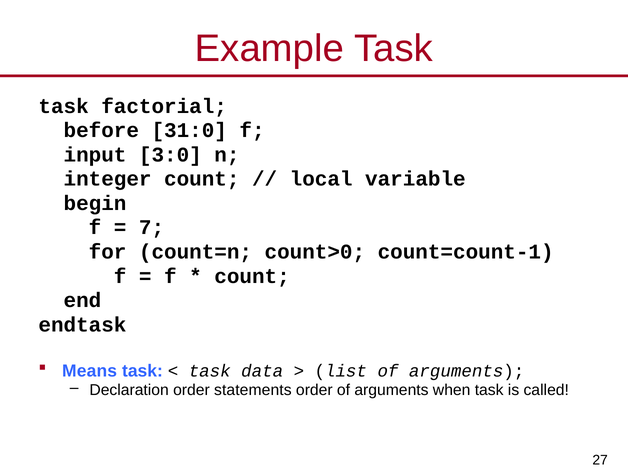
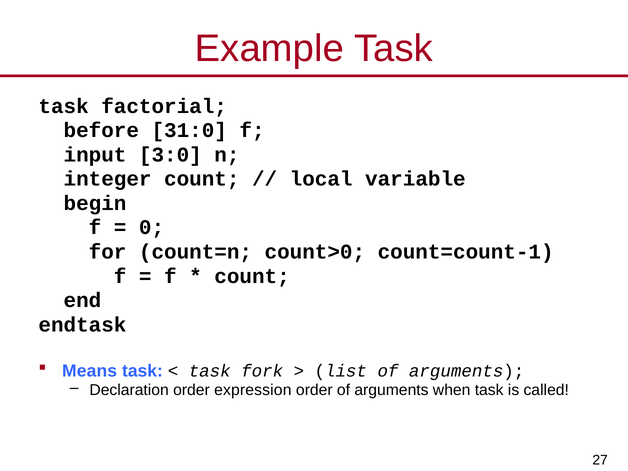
7: 7 -> 0
data: data -> fork
statements: statements -> expression
